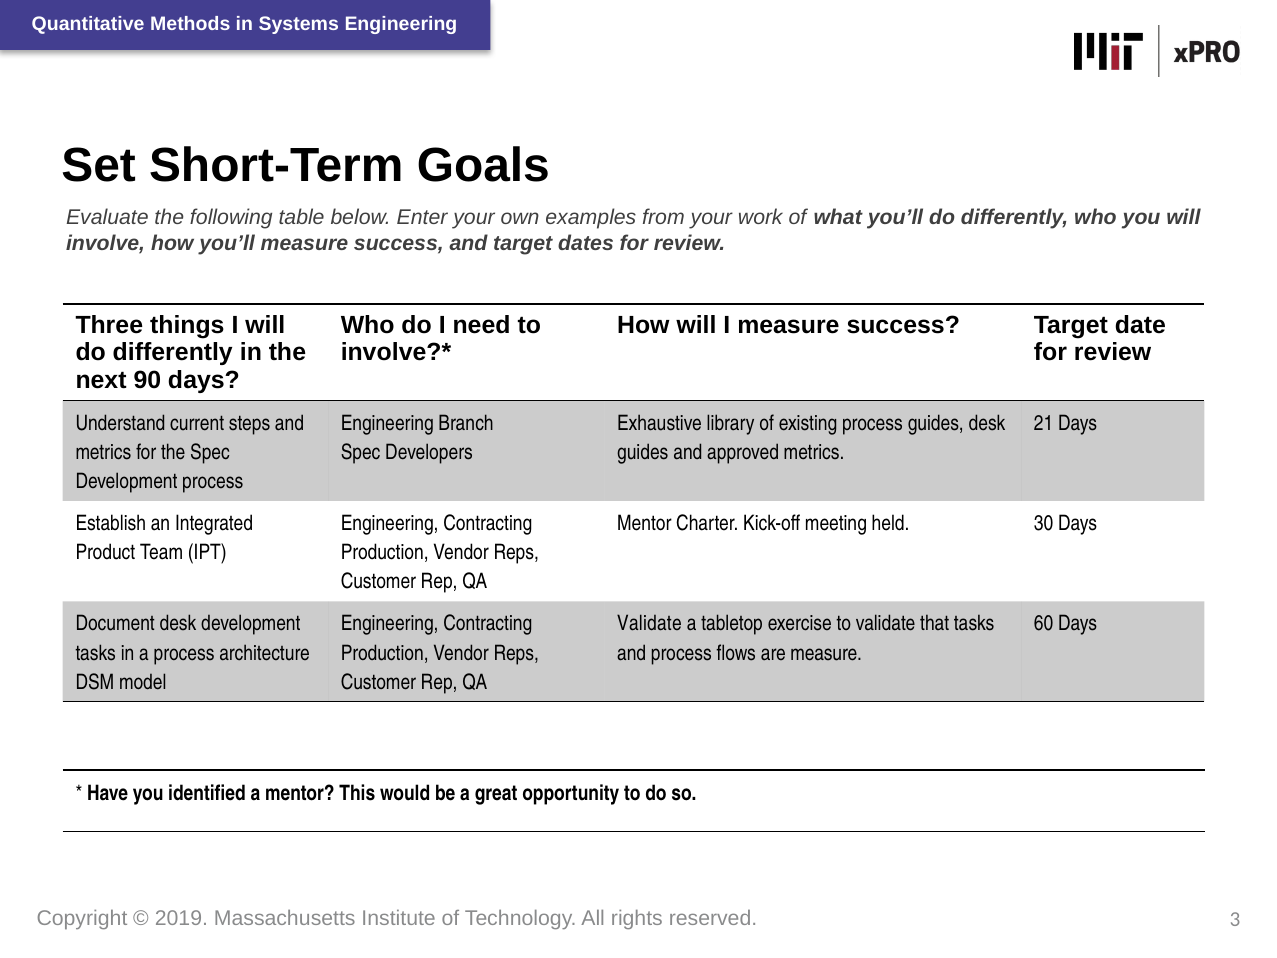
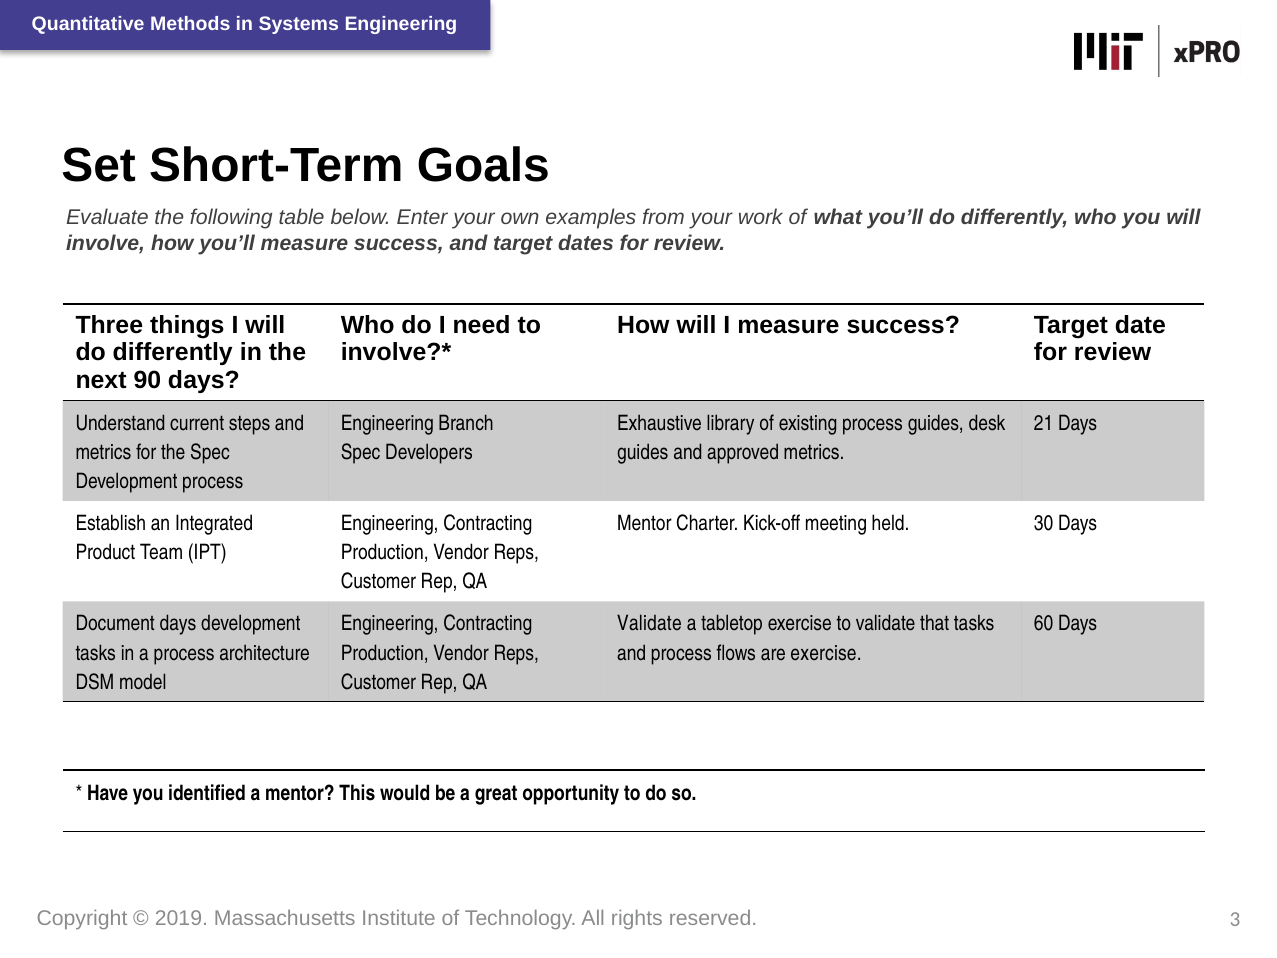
Document desk: desk -> days
are measure: measure -> exercise
